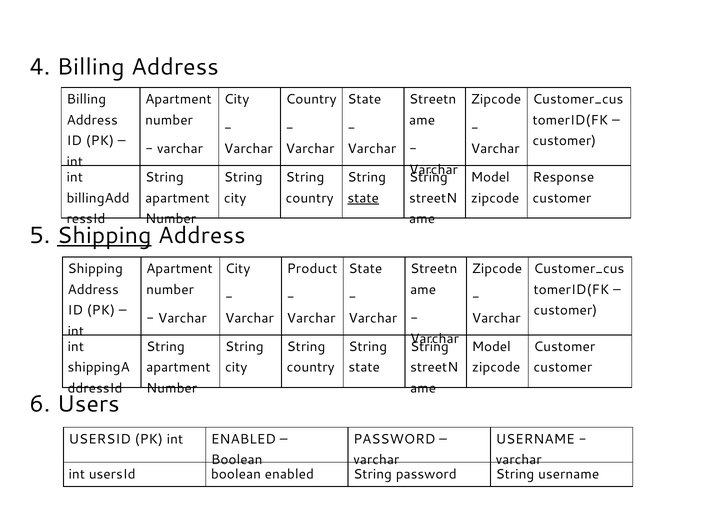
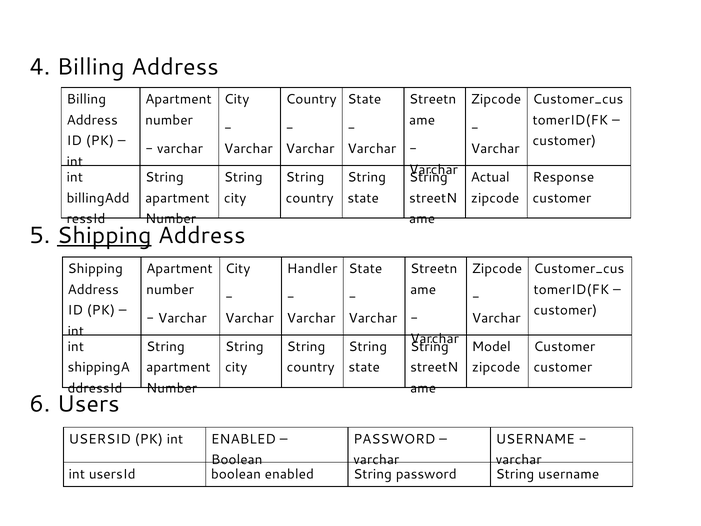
Model at (490, 177): Model -> Actual
state at (363, 198) underline: present -> none
Product: Product -> Handler
